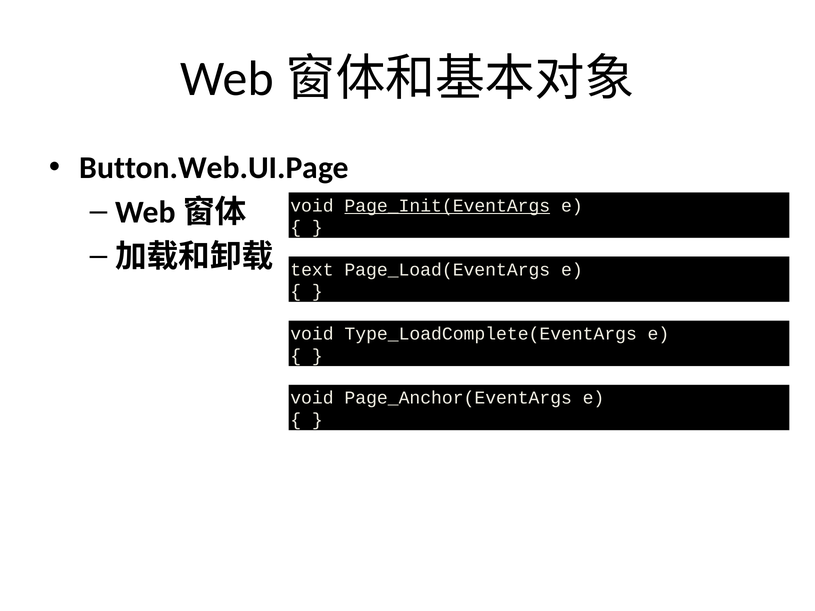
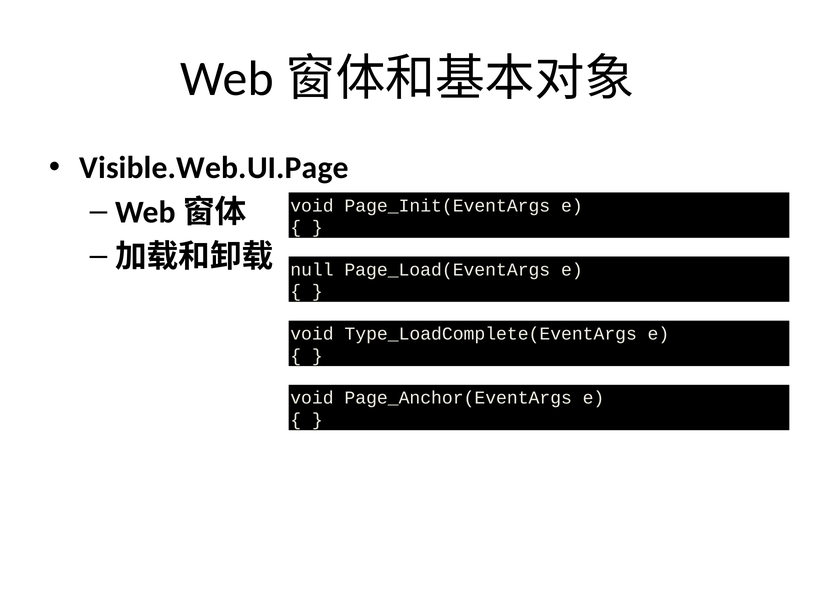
Button.Web.UI.Page: Button.Web.UI.Page -> Visible.Web.UI.Page
Page_Init(EventArgs underline: present -> none
text: text -> null
